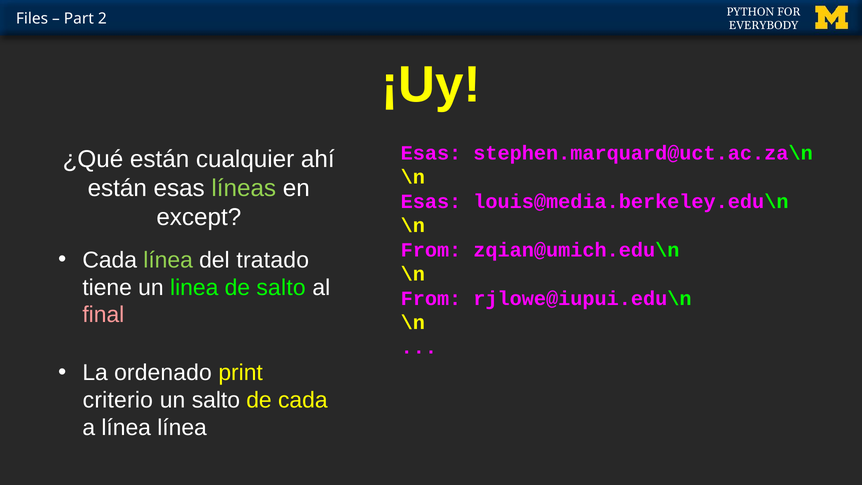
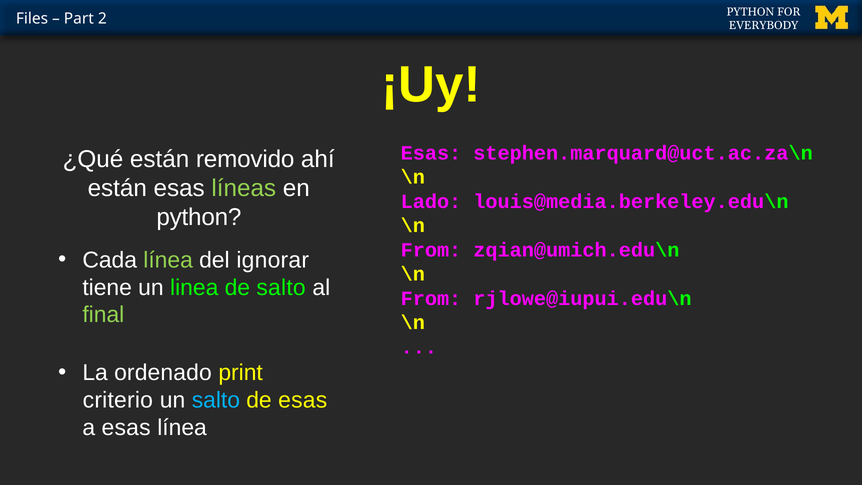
cualquier: cualquier -> removido
Esas at (431, 201): Esas -> Lado
except at (199, 217): except -> python
tratado: tratado -> ignorar
final colour: pink -> light green
salto at (216, 400) colour: white -> light blue
de cada: cada -> esas
a línea: línea -> esas
